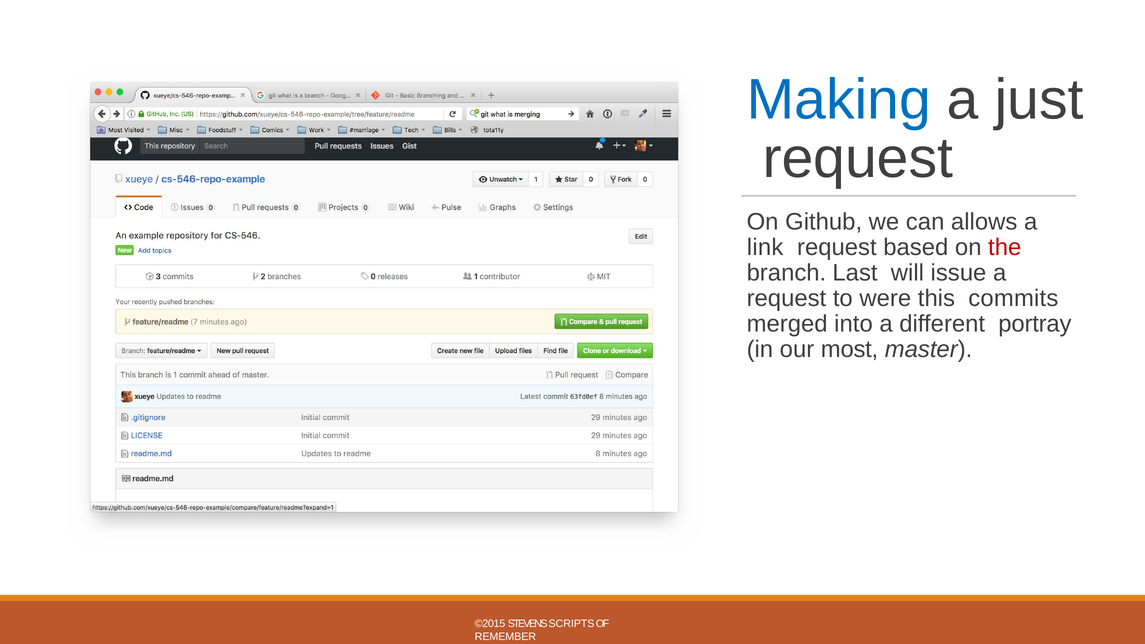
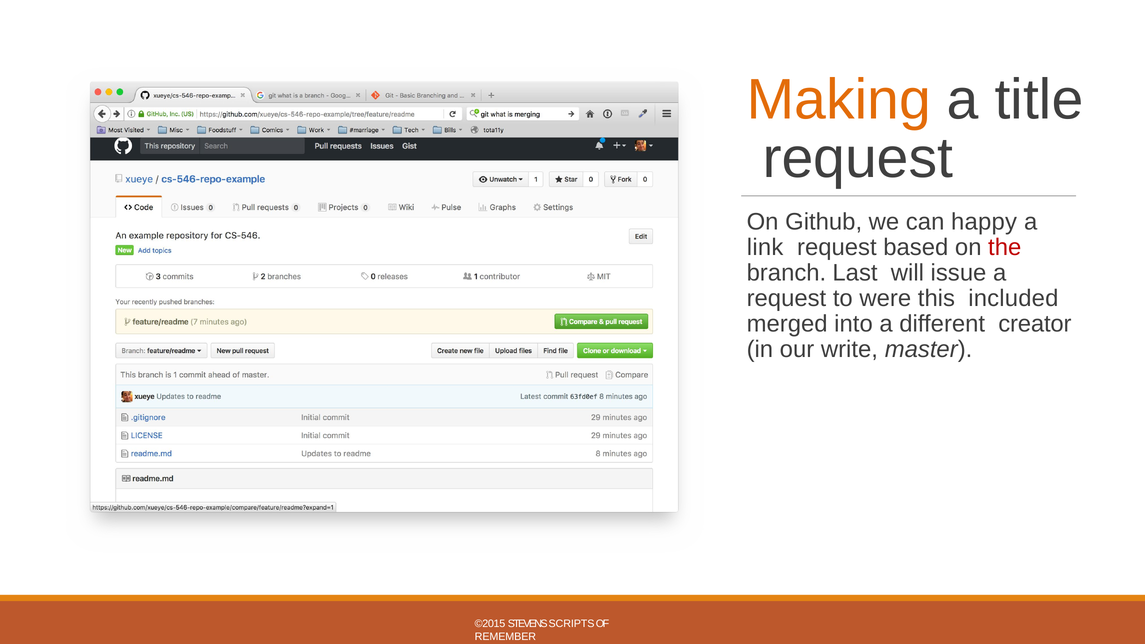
Making colour: blue -> orange
just: just -> title
allows: allows -> happy
commits: commits -> included
portray: portray -> creator
most: most -> write
